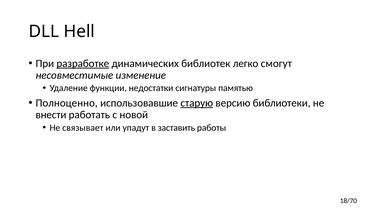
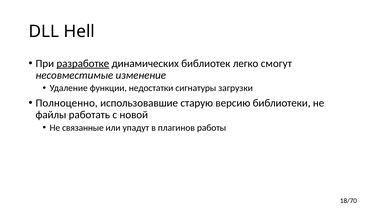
памятью: памятью -> загрузки
старую underline: present -> none
внести: внести -> файлы
связывает: связывает -> связанные
заставить: заставить -> плагинов
